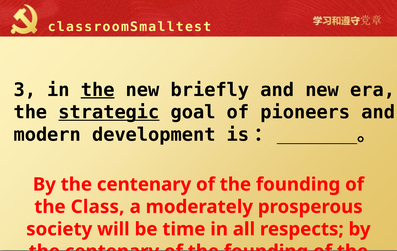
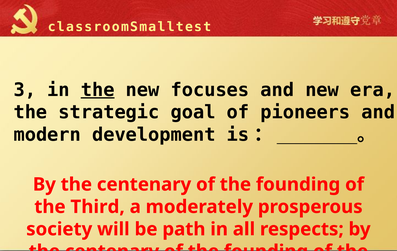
briefly: briefly -> focuses
strategic underline: present -> none
Class: Class -> Third
time: time -> path
